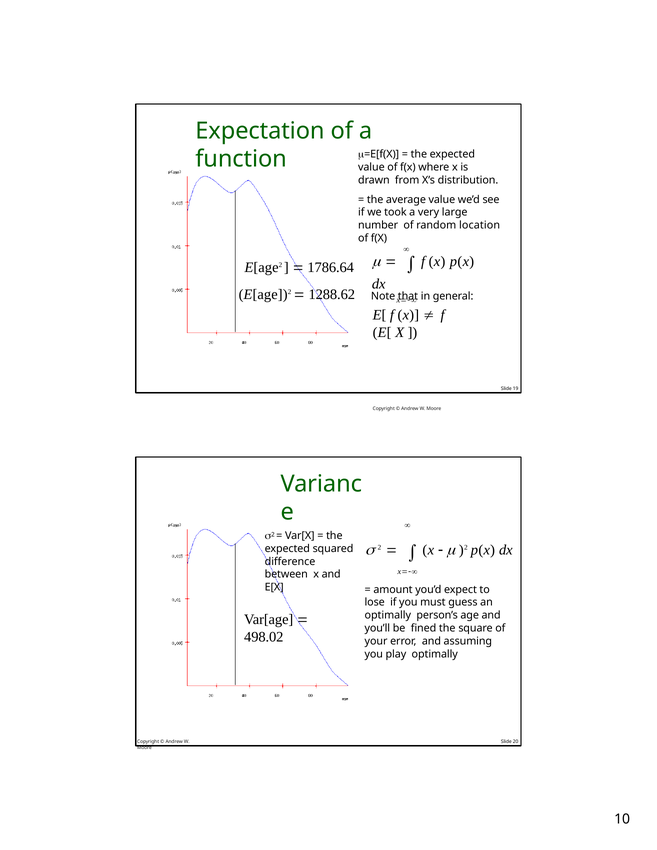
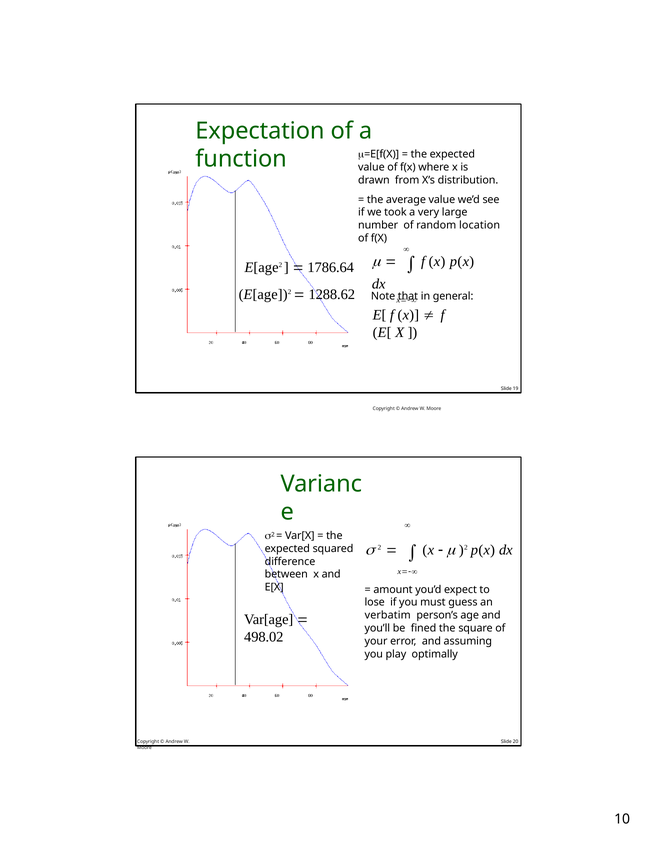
optimally at (388, 615): optimally -> verbatim
